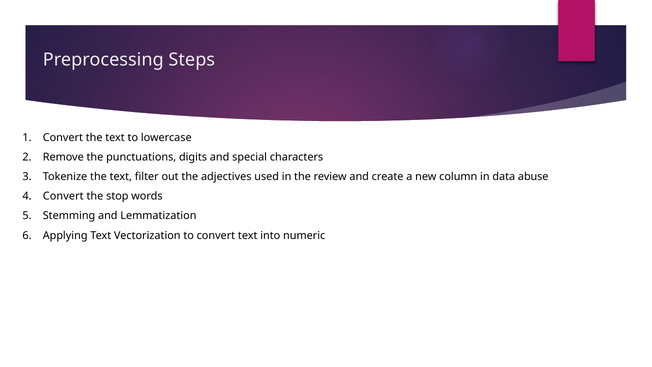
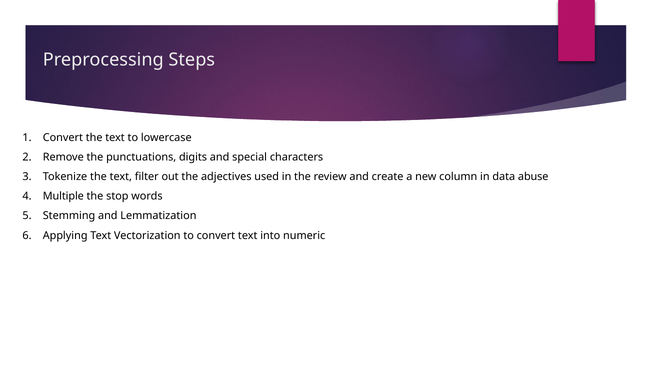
Convert at (63, 196): Convert -> Multiple
